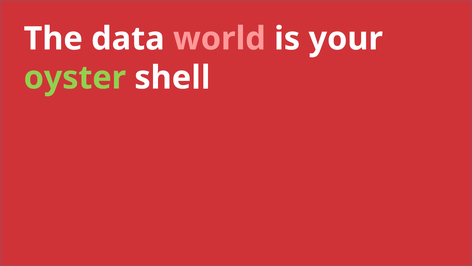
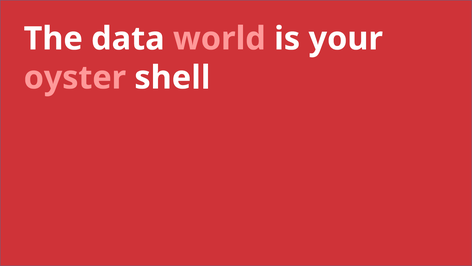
oyster colour: light green -> pink
